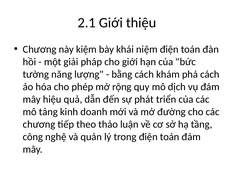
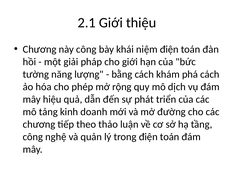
này kiệm: kiệm -> công
